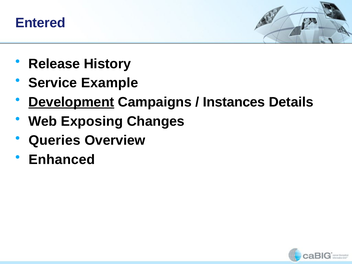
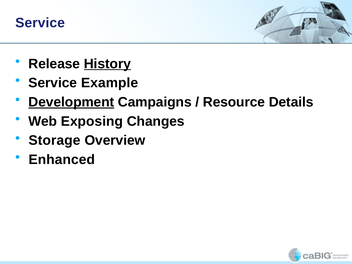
Entered at (40, 23): Entered -> Service
History underline: none -> present
Instances: Instances -> Resource
Queries: Queries -> Storage
